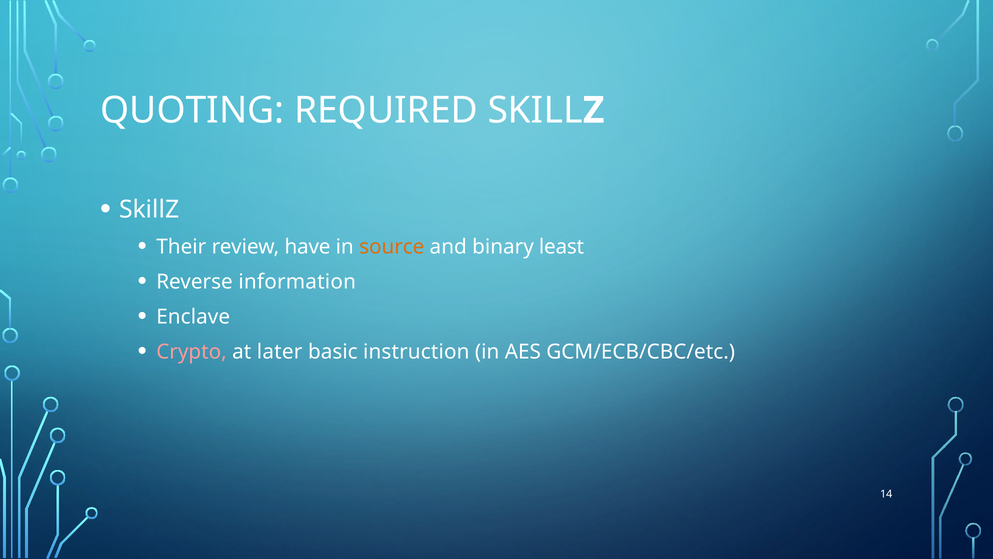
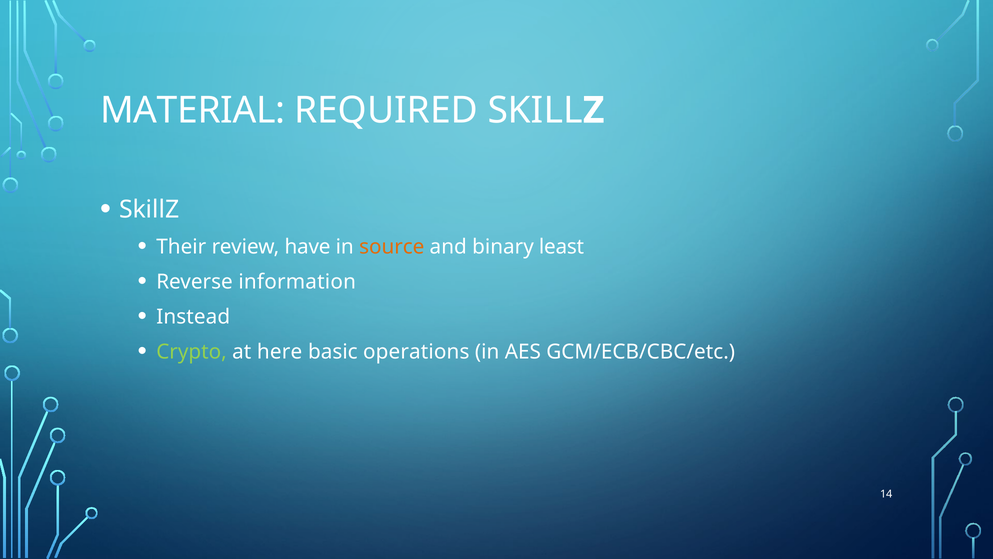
QUOTING: QUOTING -> MATERIAL
Enclave: Enclave -> Instead
Crypto colour: pink -> light green
later: later -> here
instruction: instruction -> operations
